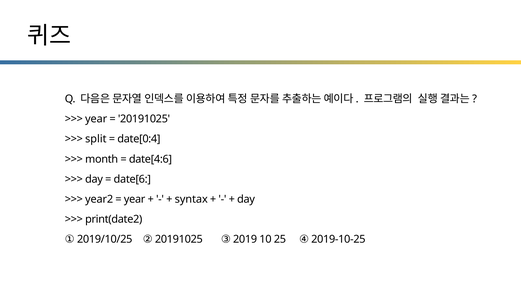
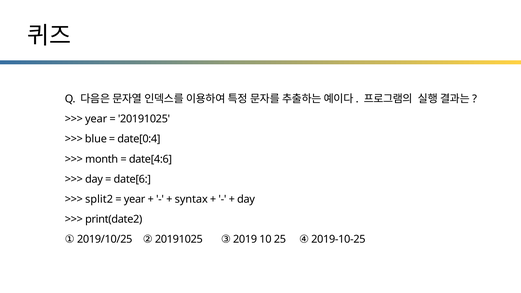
split: split -> blue
year2: year2 -> split2
